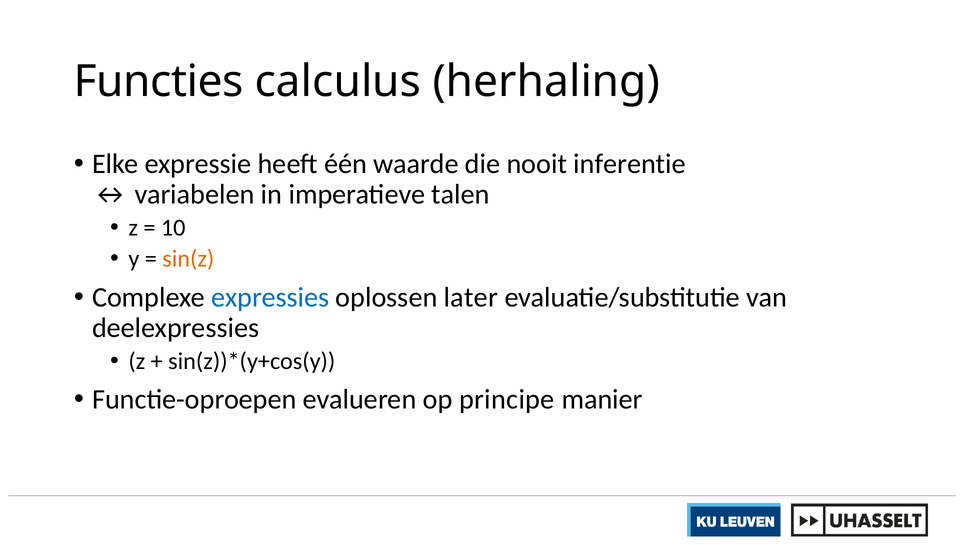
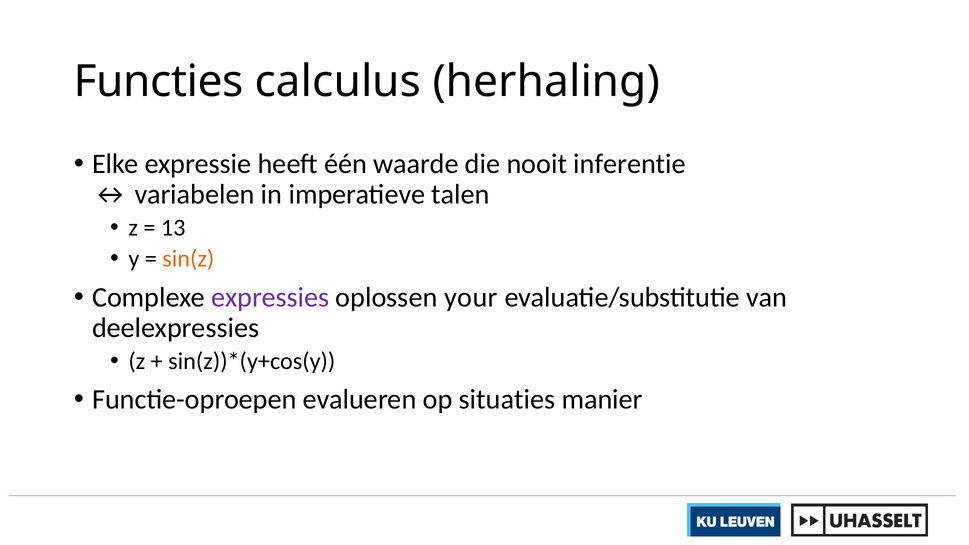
10: 10 -> 13
expressies colour: blue -> purple
later: later -> your
principe: principe -> situaties
